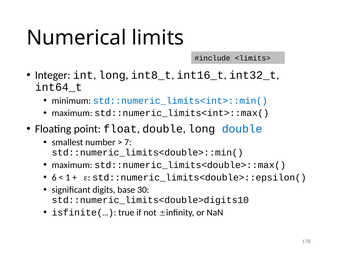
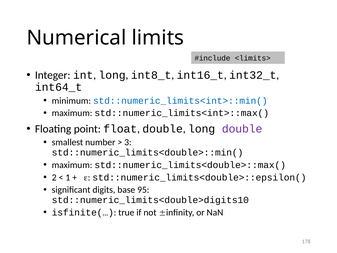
double at (242, 129) colour: blue -> purple
7: 7 -> 3
6: 6 -> 2
30: 30 -> 95
